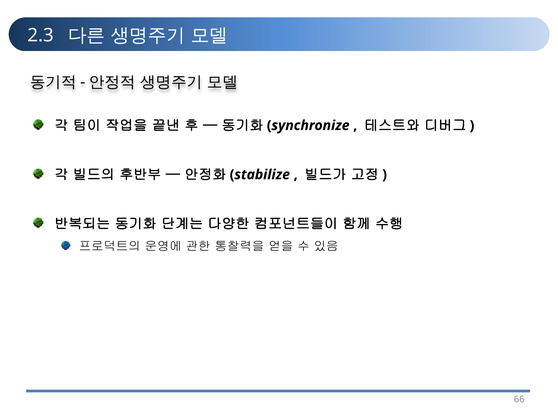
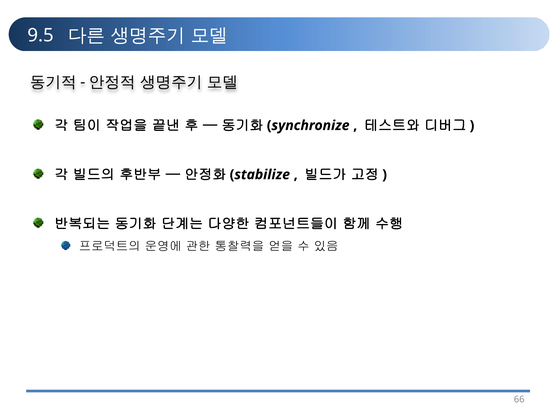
2.3: 2.3 -> 9.5
